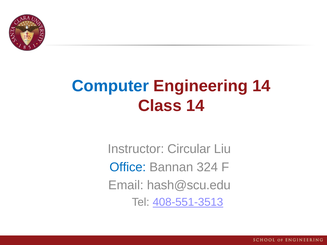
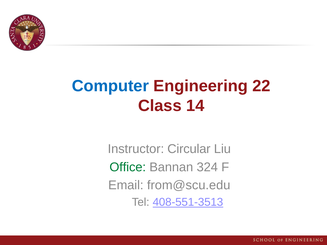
Engineering 14: 14 -> 22
Office colour: blue -> green
hash@scu.edu: hash@scu.edu -> from@scu.edu
